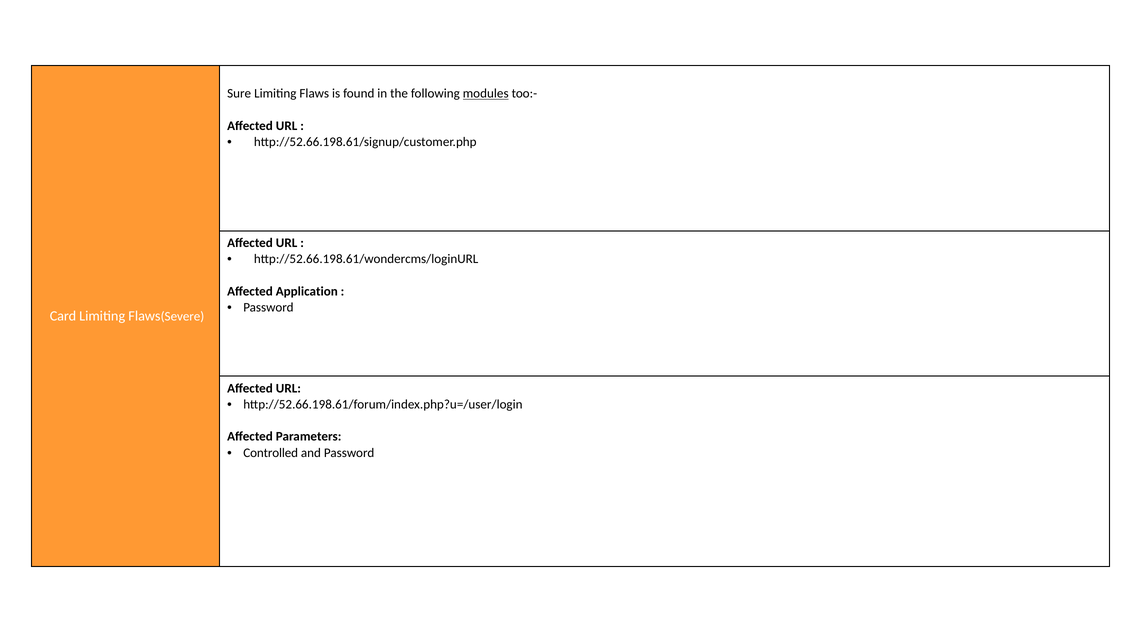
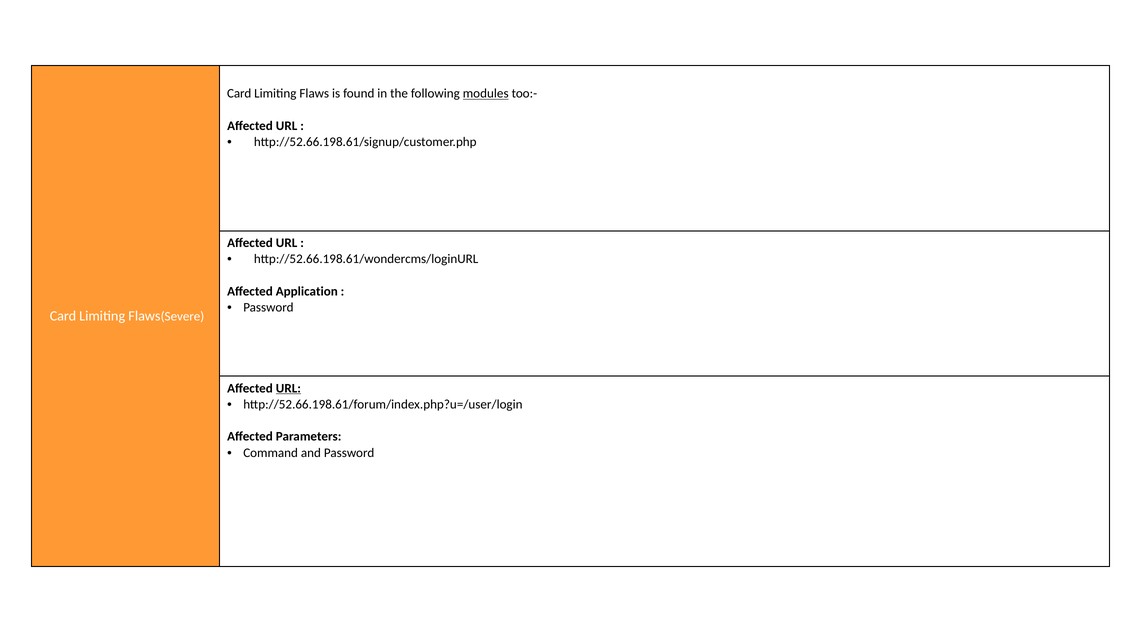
Sure at (239, 94): Sure -> Card
URL at (288, 388) underline: none -> present
Controlled: Controlled -> Command
